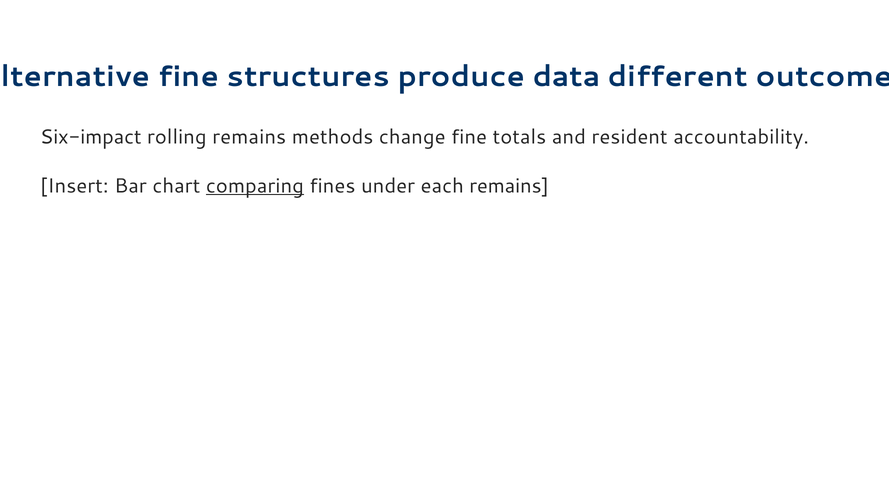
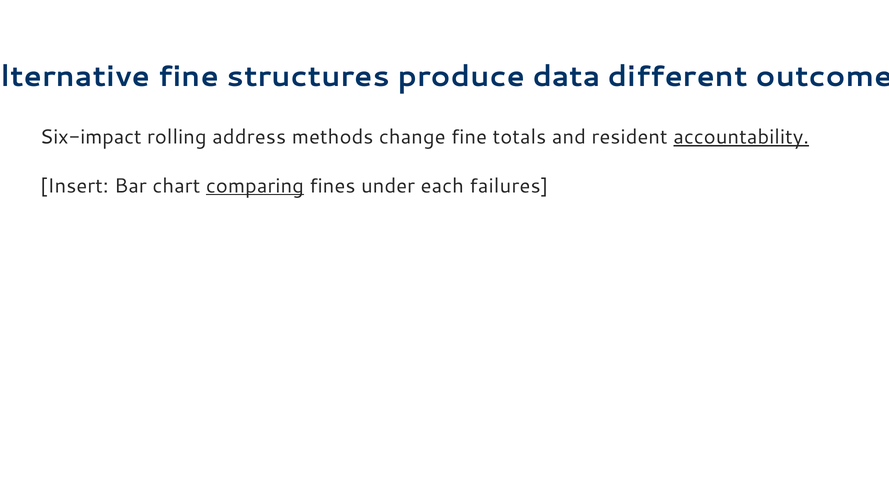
rolling remains: remains -> address
accountability underline: none -> present
each remains: remains -> failures
